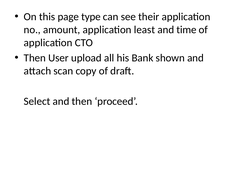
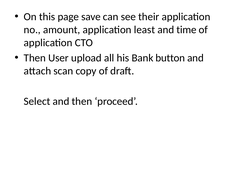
type: type -> save
shown: shown -> button
